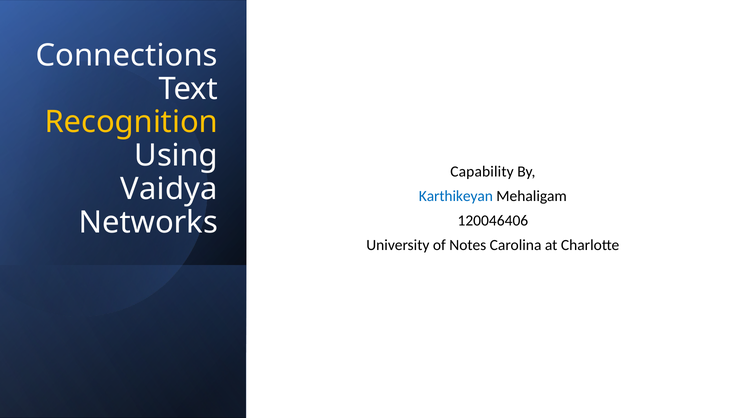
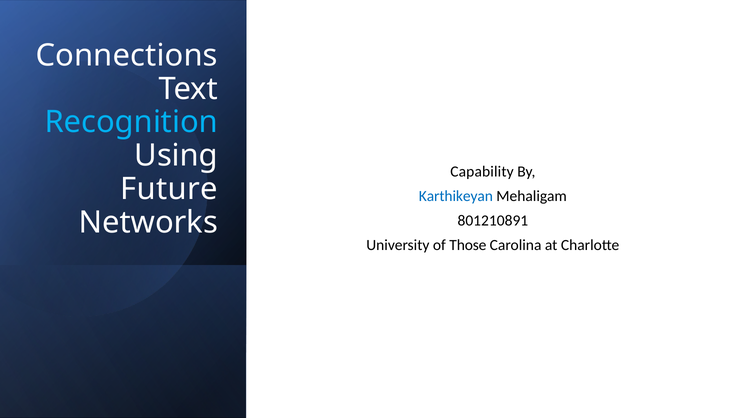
Recognition colour: yellow -> light blue
Vaidya: Vaidya -> Future
120046406: 120046406 -> 801210891
Notes: Notes -> Those
